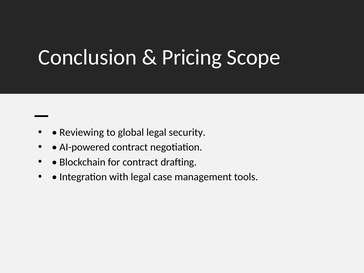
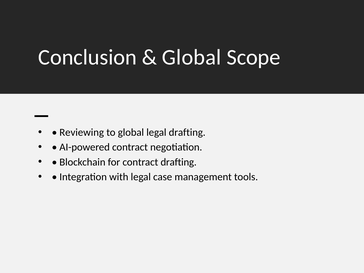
Pricing at (192, 57): Pricing -> Global
legal security: security -> drafting
